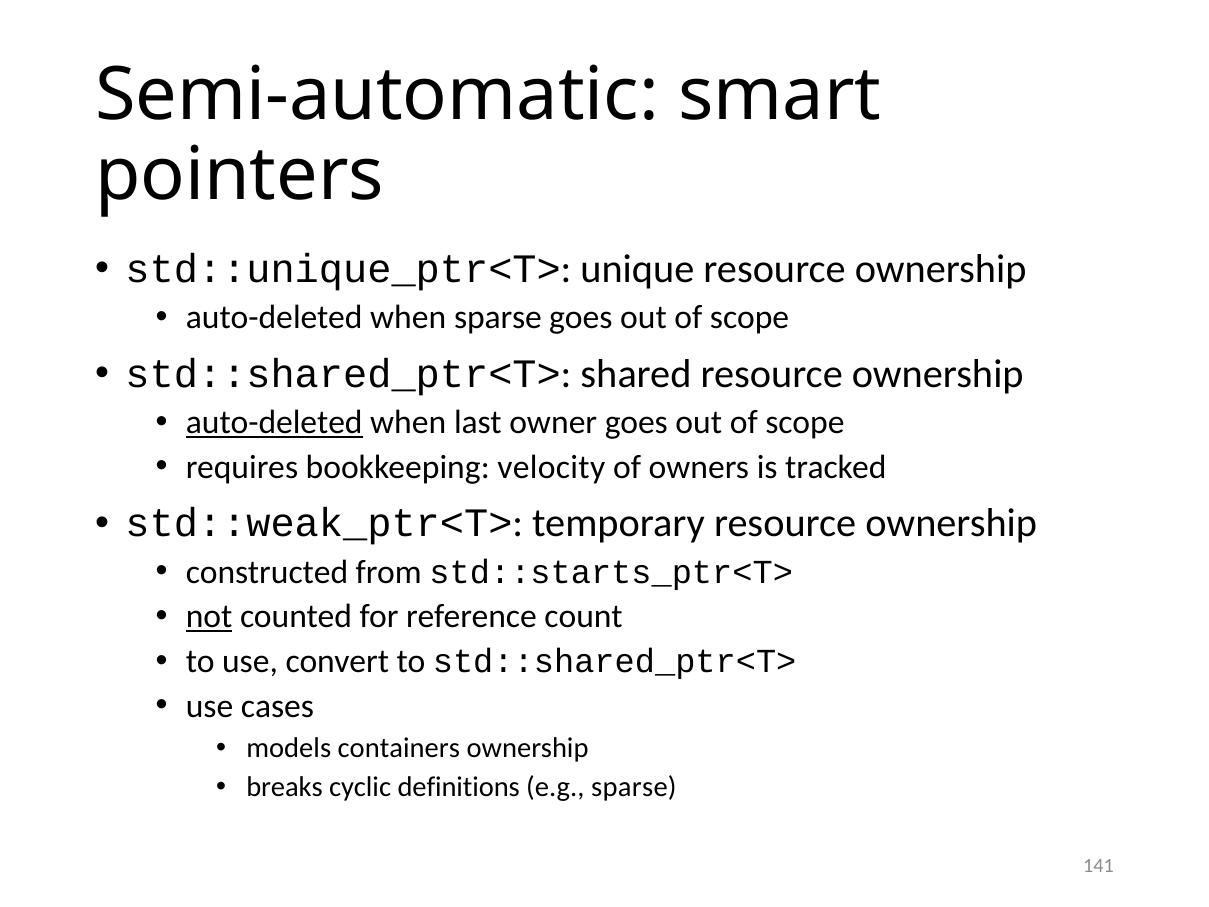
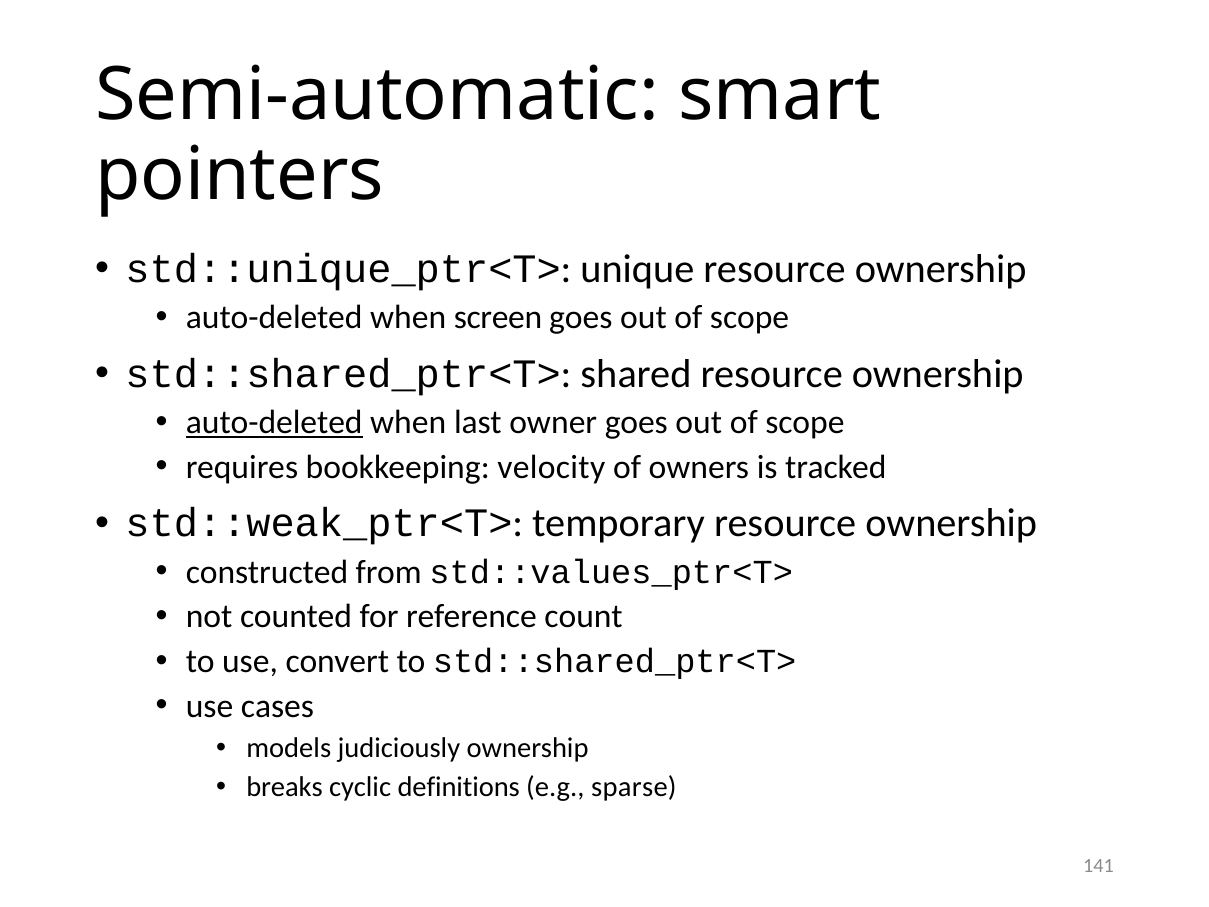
when sparse: sparse -> screen
std::starts_ptr<T>: std::starts_ptr<T> -> std::values_ptr<T>
not underline: present -> none
containers: containers -> judiciously
